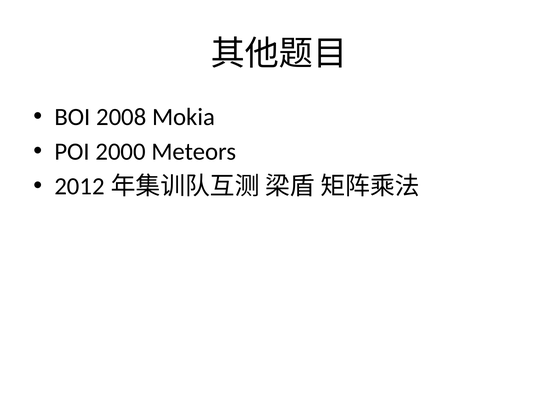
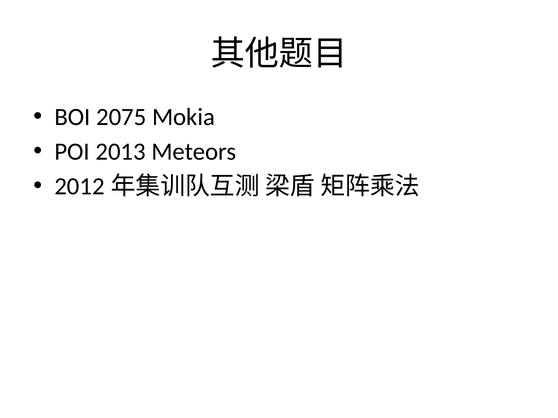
2008: 2008 -> 2075
2000: 2000 -> 2013
